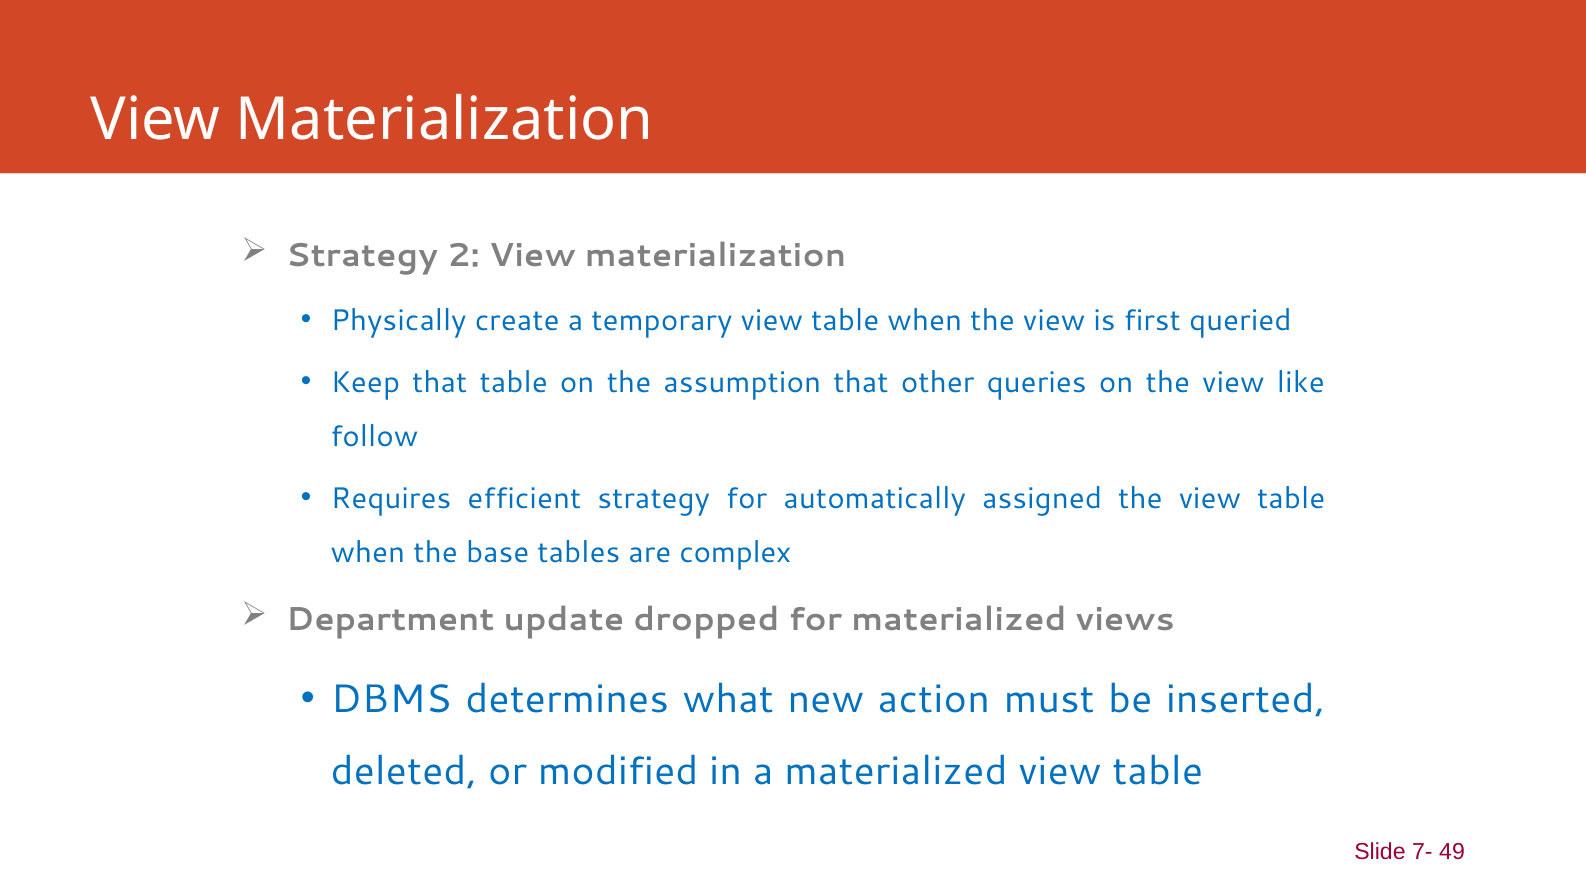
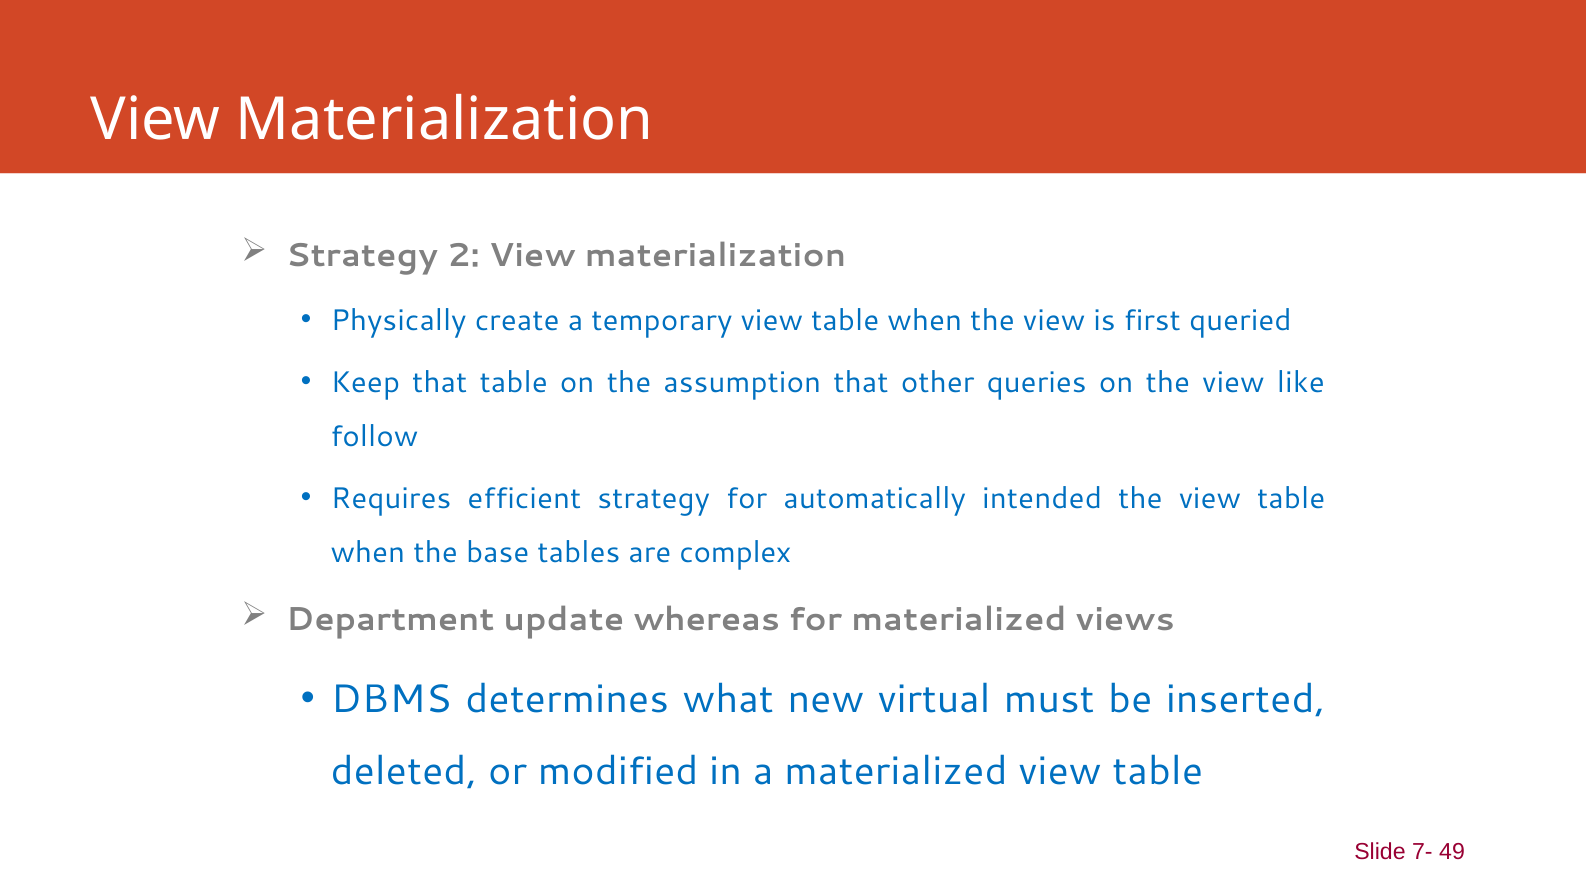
assigned: assigned -> intended
dropped: dropped -> whereas
action: action -> virtual
